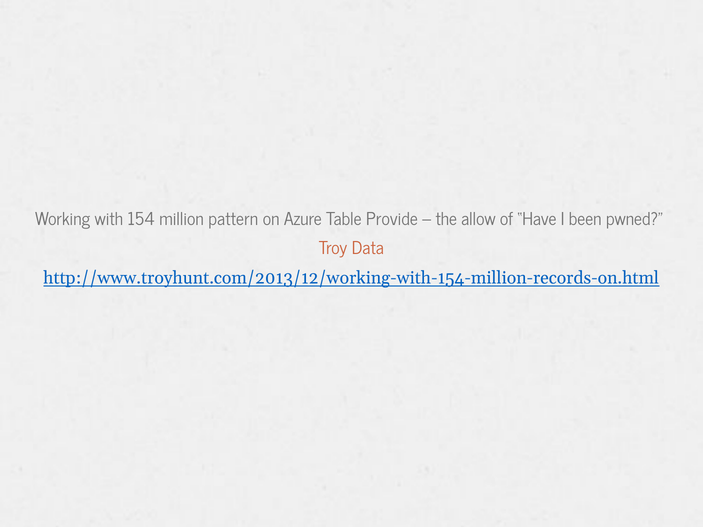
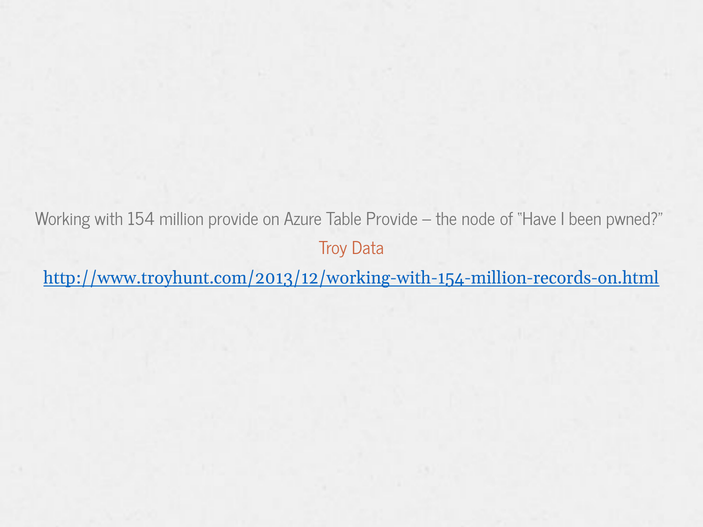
million pattern: pattern -> provide
allow: allow -> node
